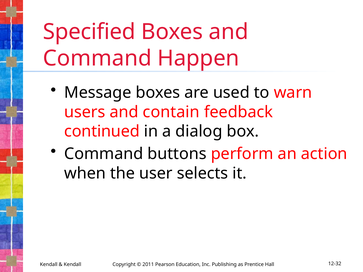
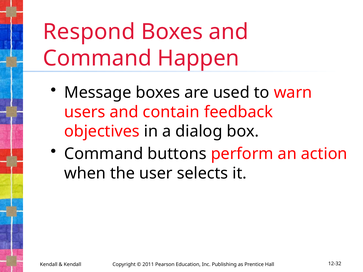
Specified: Specified -> Respond
continued: continued -> objectives
